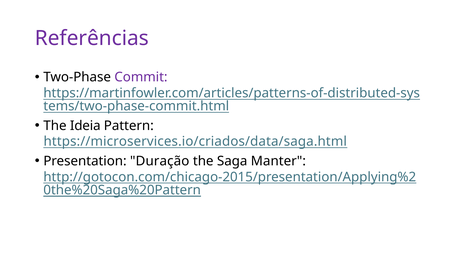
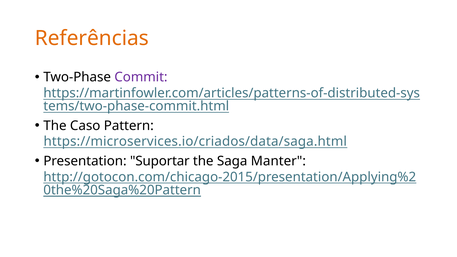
Referências colour: purple -> orange
Ideia: Ideia -> Caso
Duração: Duração -> Suportar
